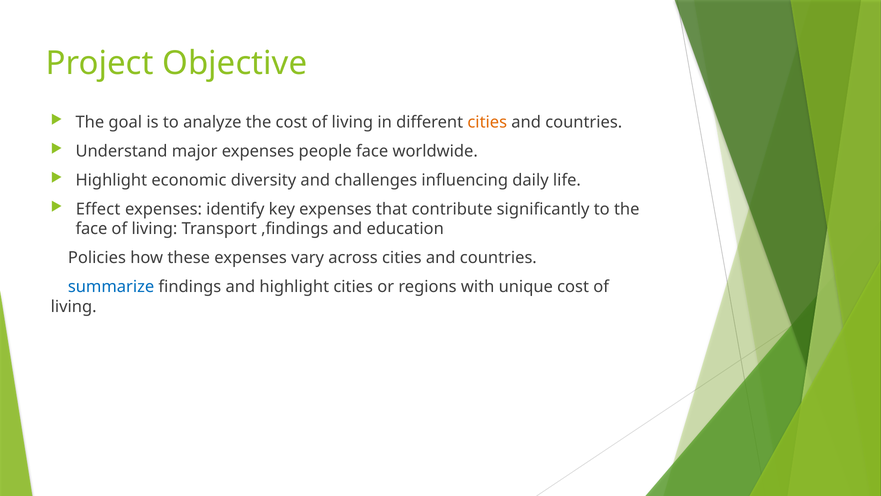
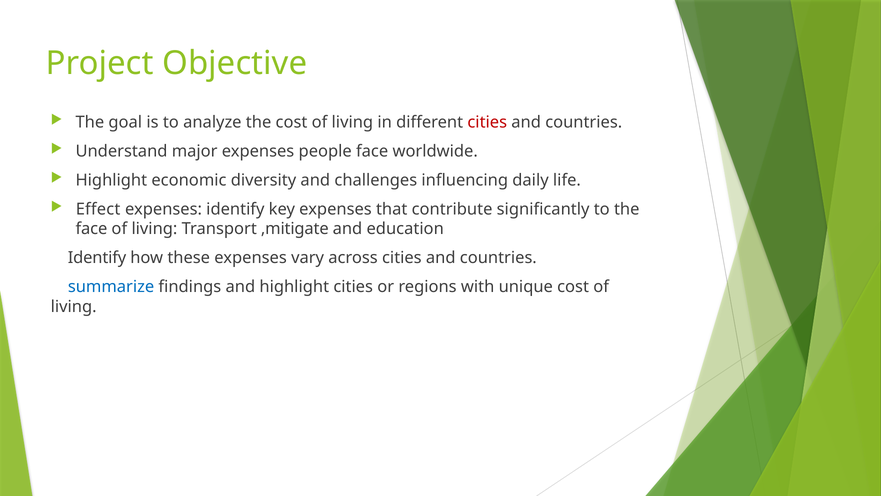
cities at (487, 122) colour: orange -> red
,findings: ,findings -> ,mitigate
Policies at (97, 258): Policies -> Identify
